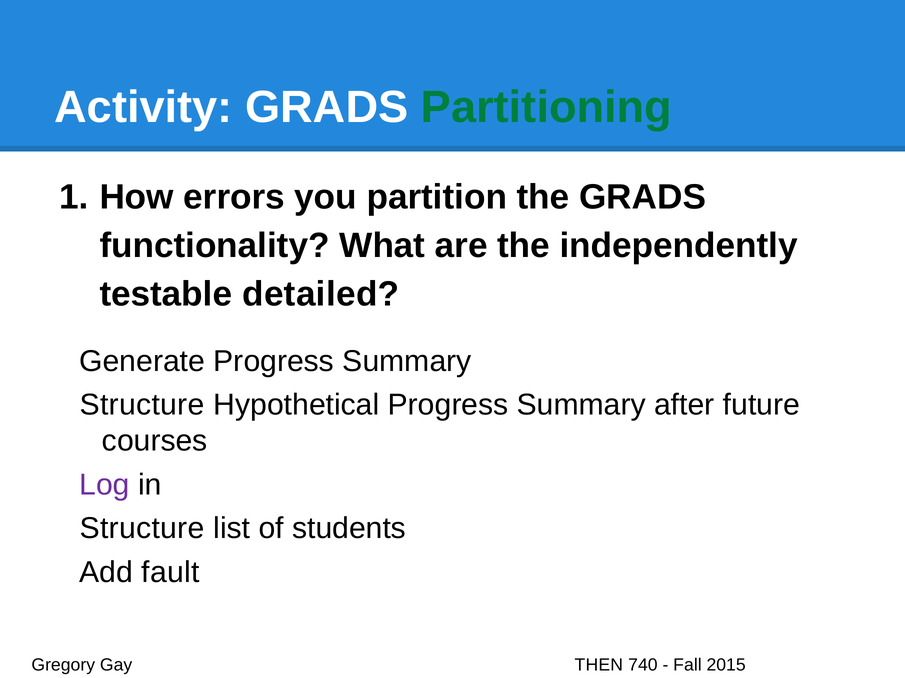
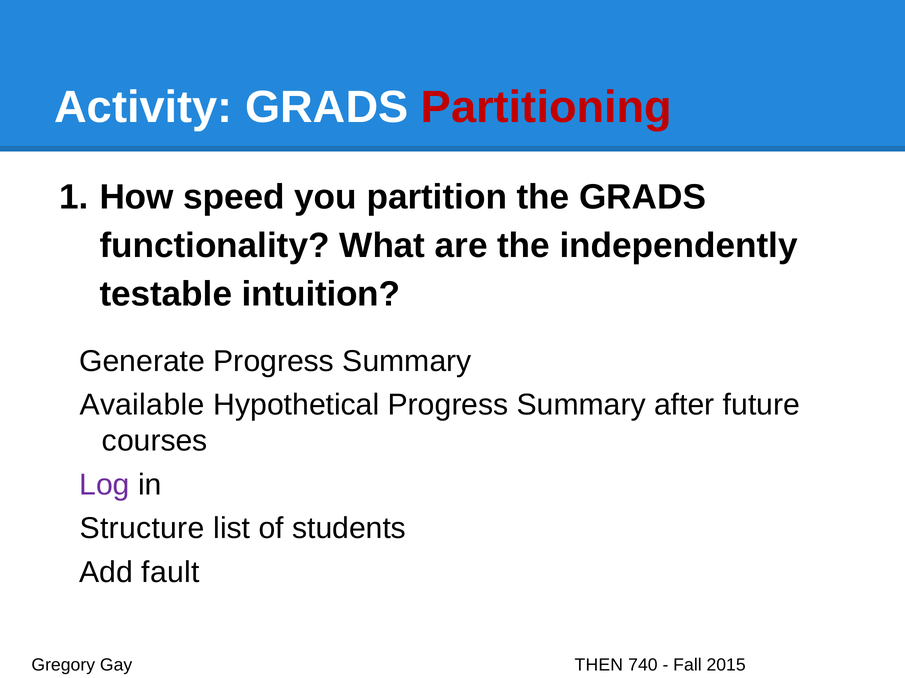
Partitioning colour: green -> red
errors: errors -> speed
detailed: detailed -> intuition
Structure at (142, 405): Structure -> Available
